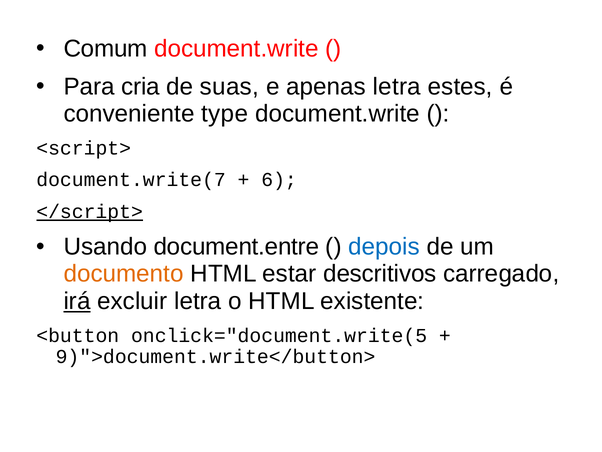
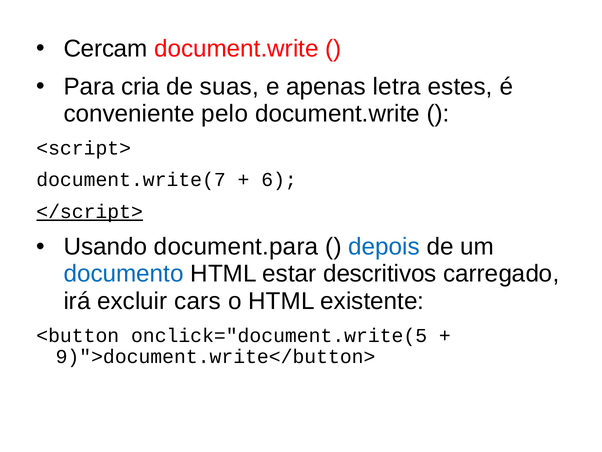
Comum: Comum -> Cercam
type: type -> pelo
document.entre: document.entre -> document.para
documento colour: orange -> blue
irá underline: present -> none
excluir letra: letra -> cars
